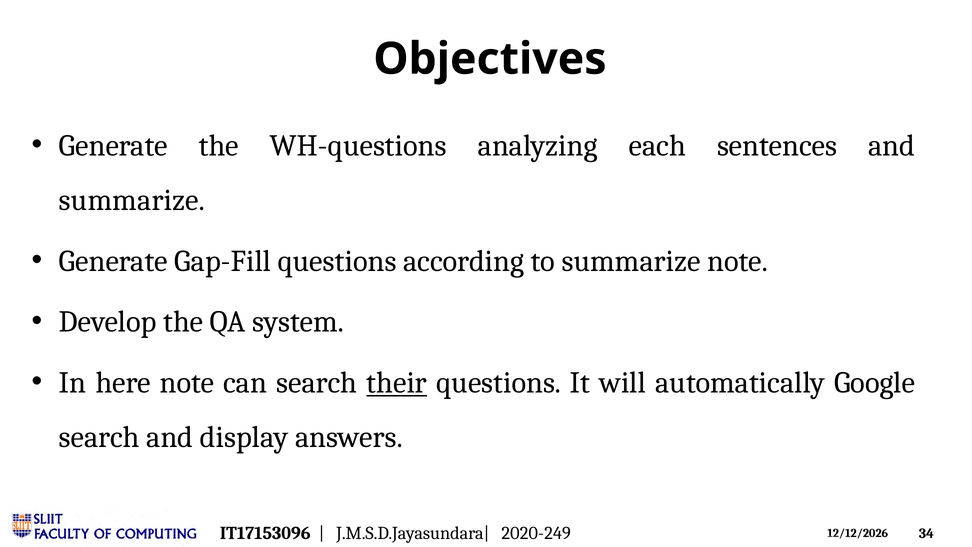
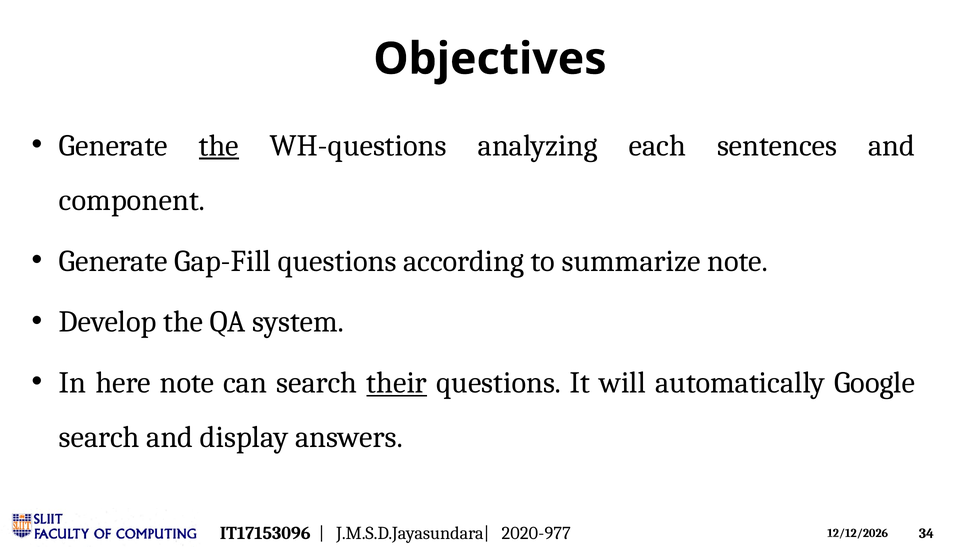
the at (219, 145) underline: none -> present
summarize at (132, 200): summarize -> component
2020-249: 2020-249 -> 2020-977
